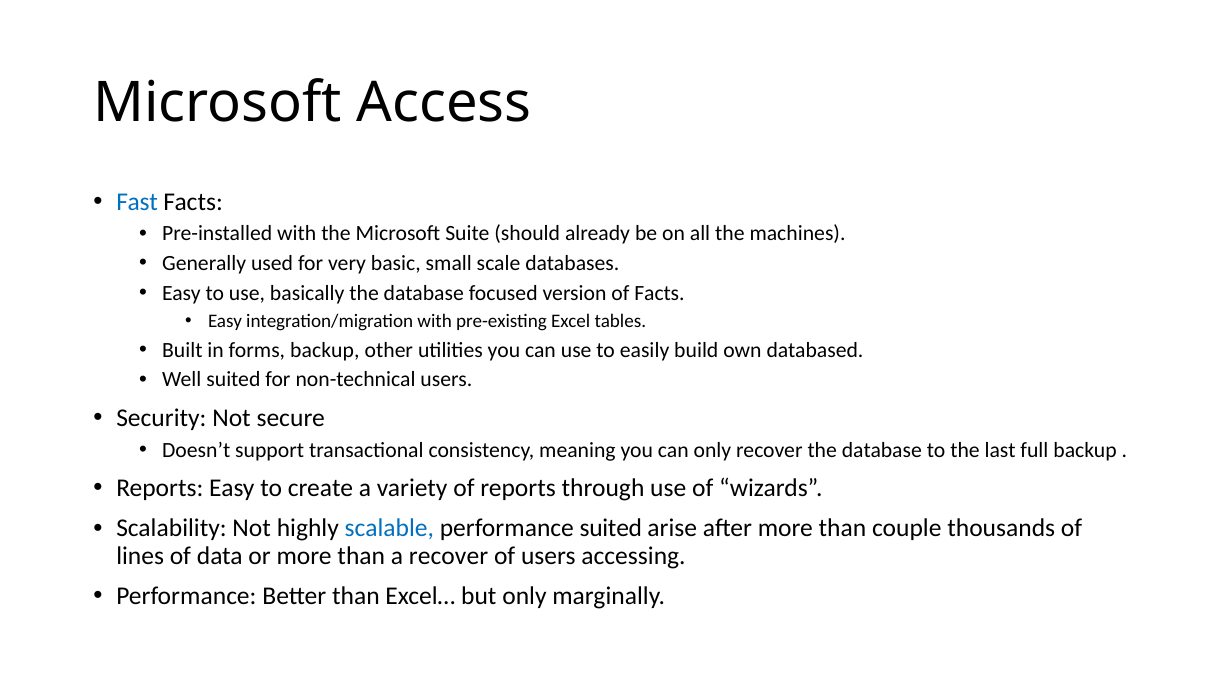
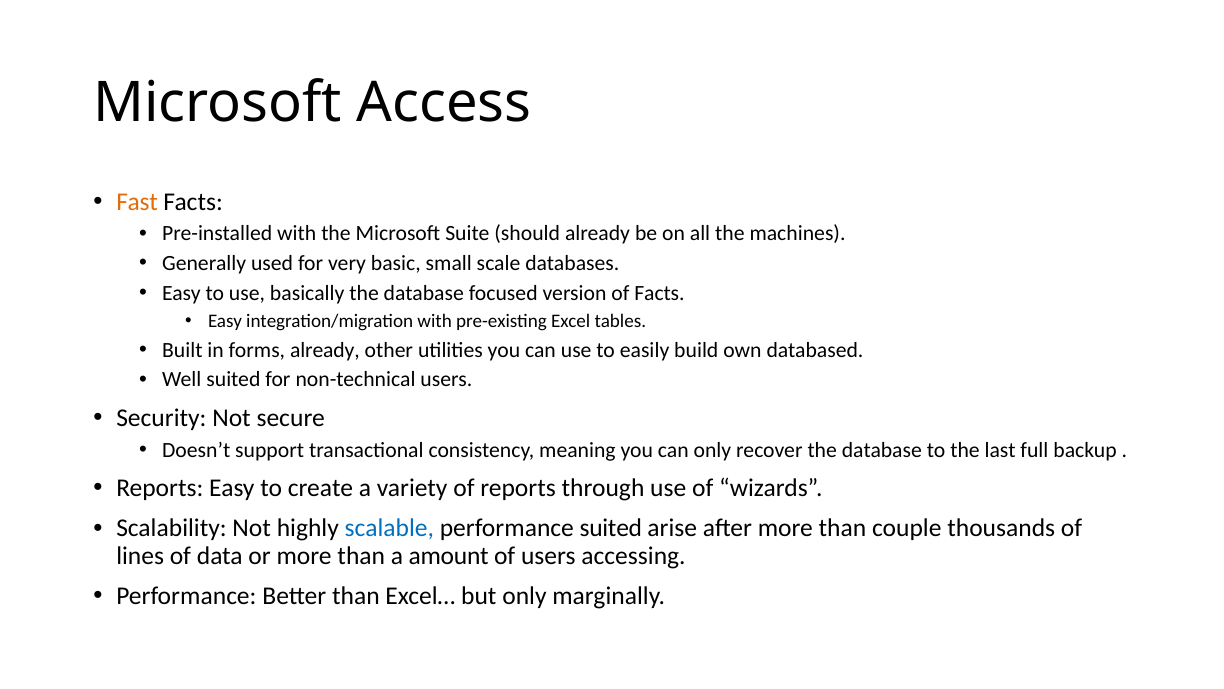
Fast colour: blue -> orange
forms backup: backup -> already
a recover: recover -> amount
